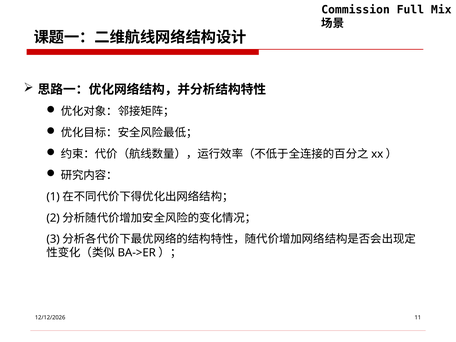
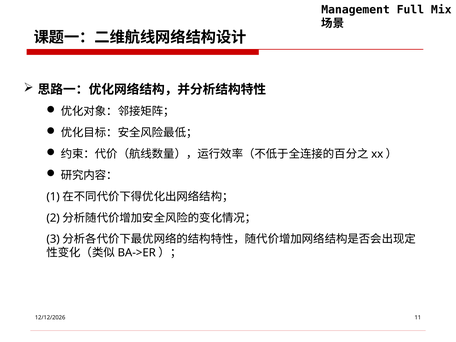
Commission: Commission -> Management
